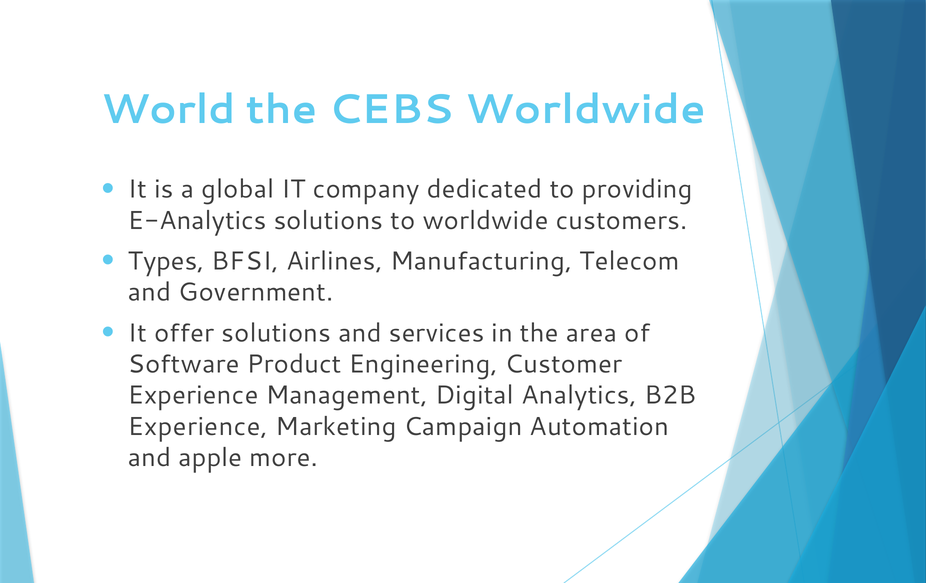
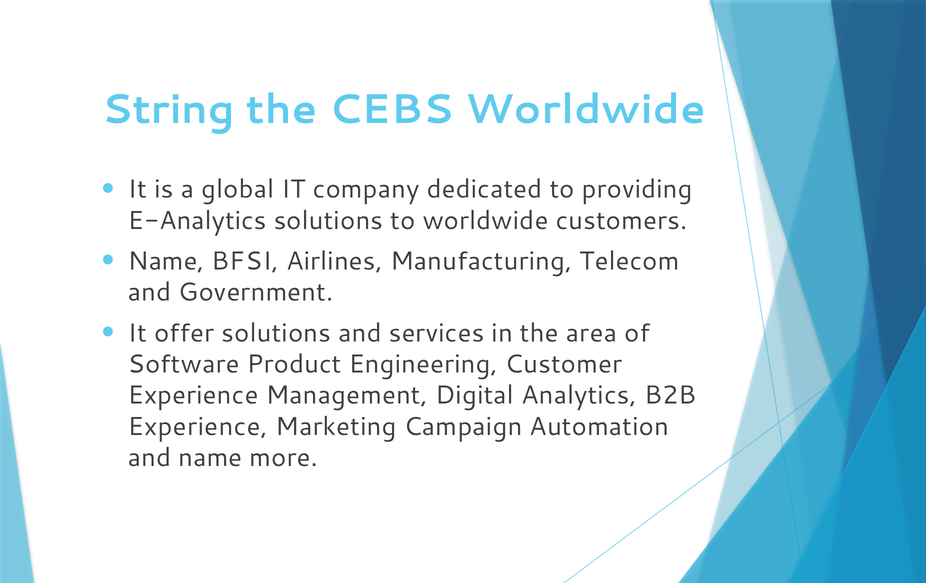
World: World -> String
Types at (166, 261): Types -> Name
and apple: apple -> name
